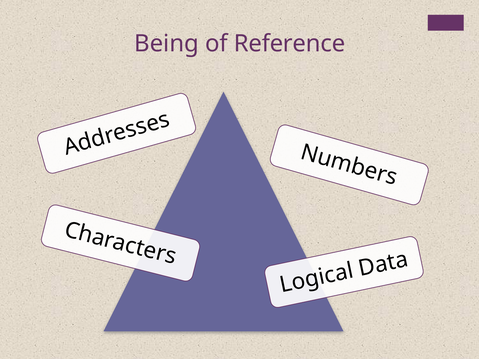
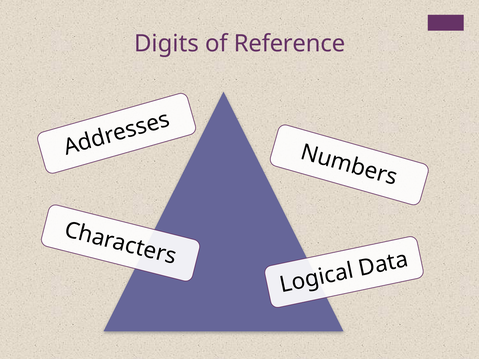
Being: Being -> Digits
